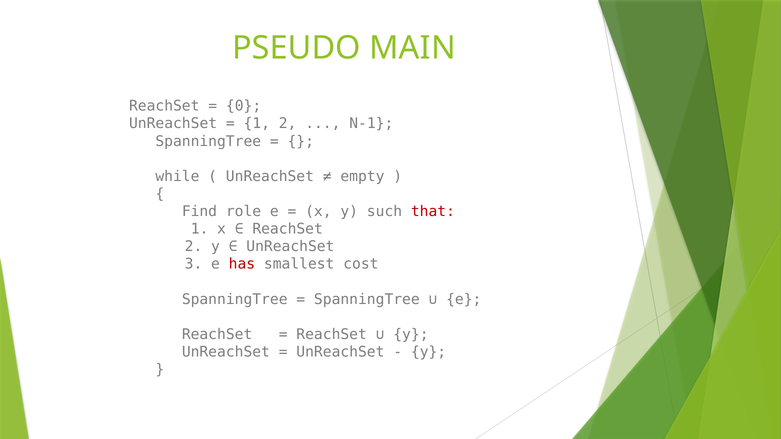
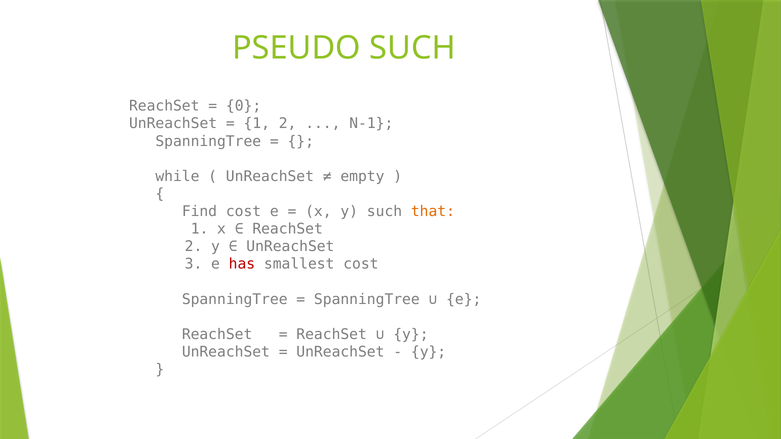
PSEUDO MAIN: MAIN -> SUCH
Find role: role -> cost
that colour: red -> orange
